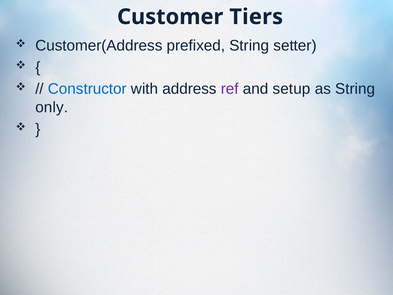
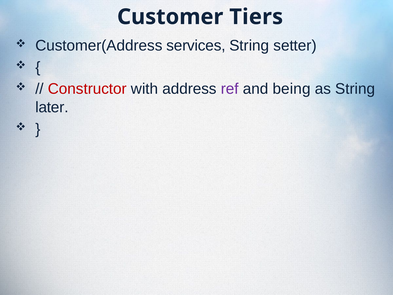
prefixed: prefixed -> services
Constructor colour: blue -> red
setup: setup -> being
only: only -> later
